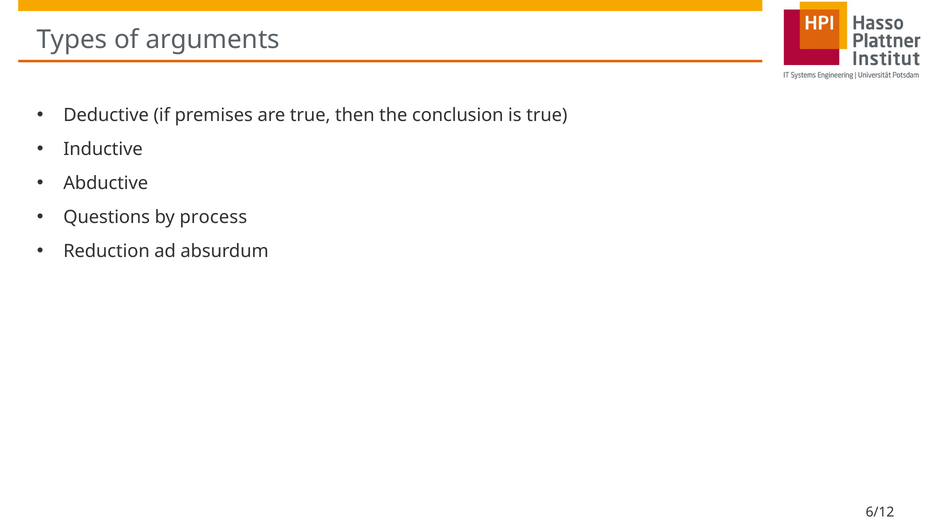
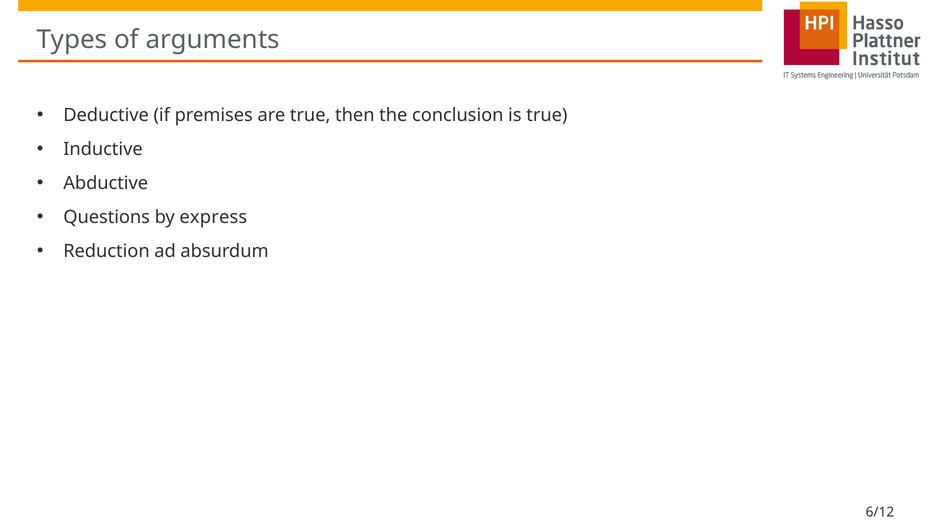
process: process -> express
